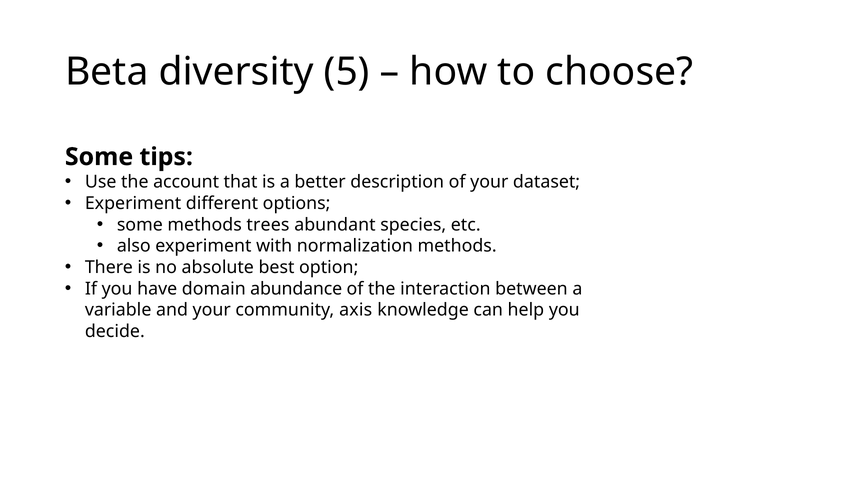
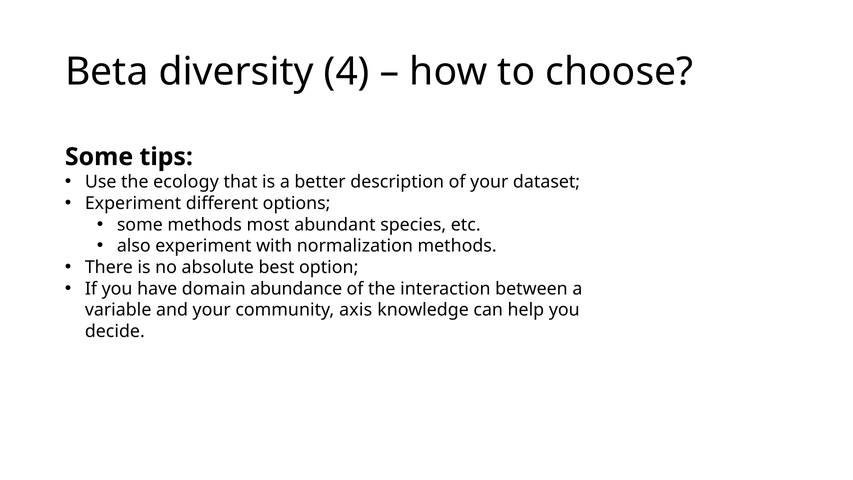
5: 5 -> 4
account: account -> ecology
trees: trees -> most
